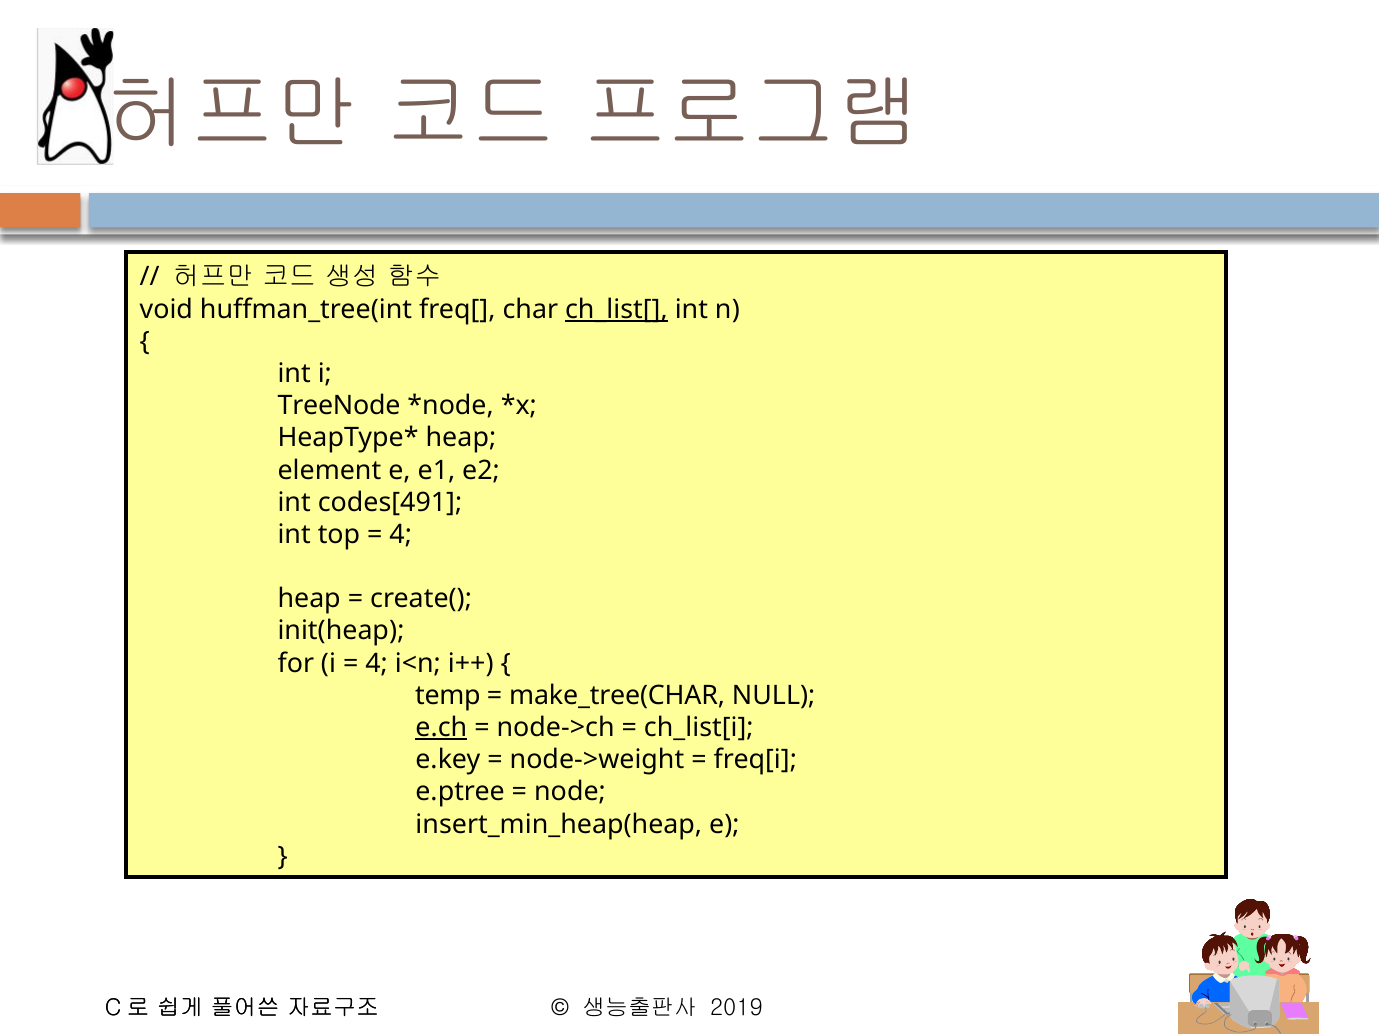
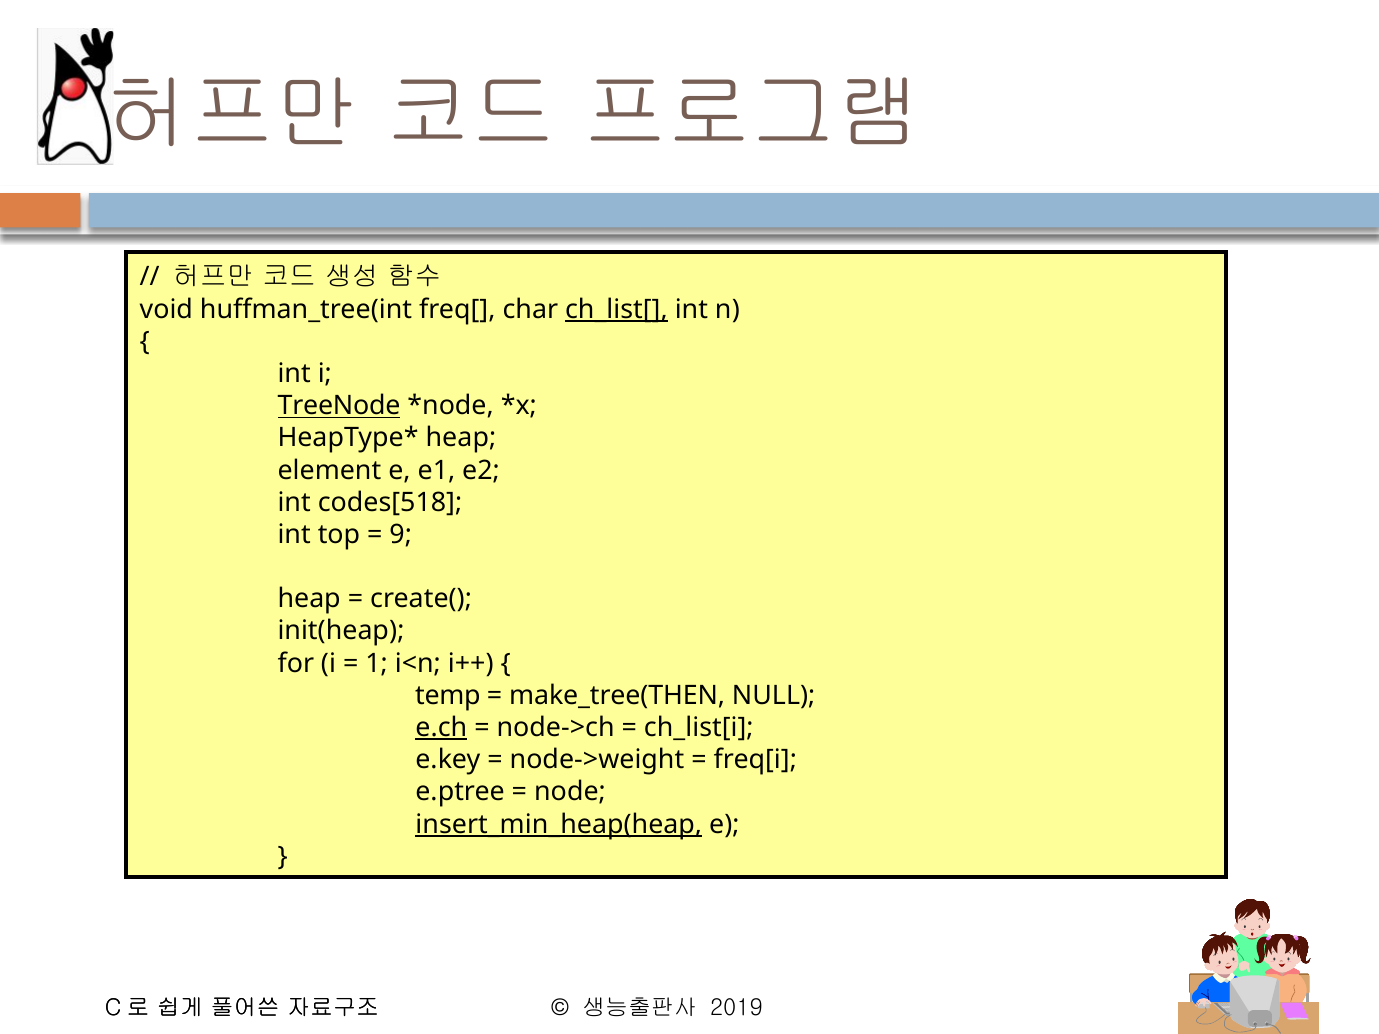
TreeNode underline: none -> present
codes[491: codes[491 -> codes[518
4 at (401, 535): 4 -> 9
4 at (377, 663): 4 -> 1
make_tree(CHAR: make_tree(CHAR -> make_tree(THEN
insert_min_heap(heap underline: none -> present
